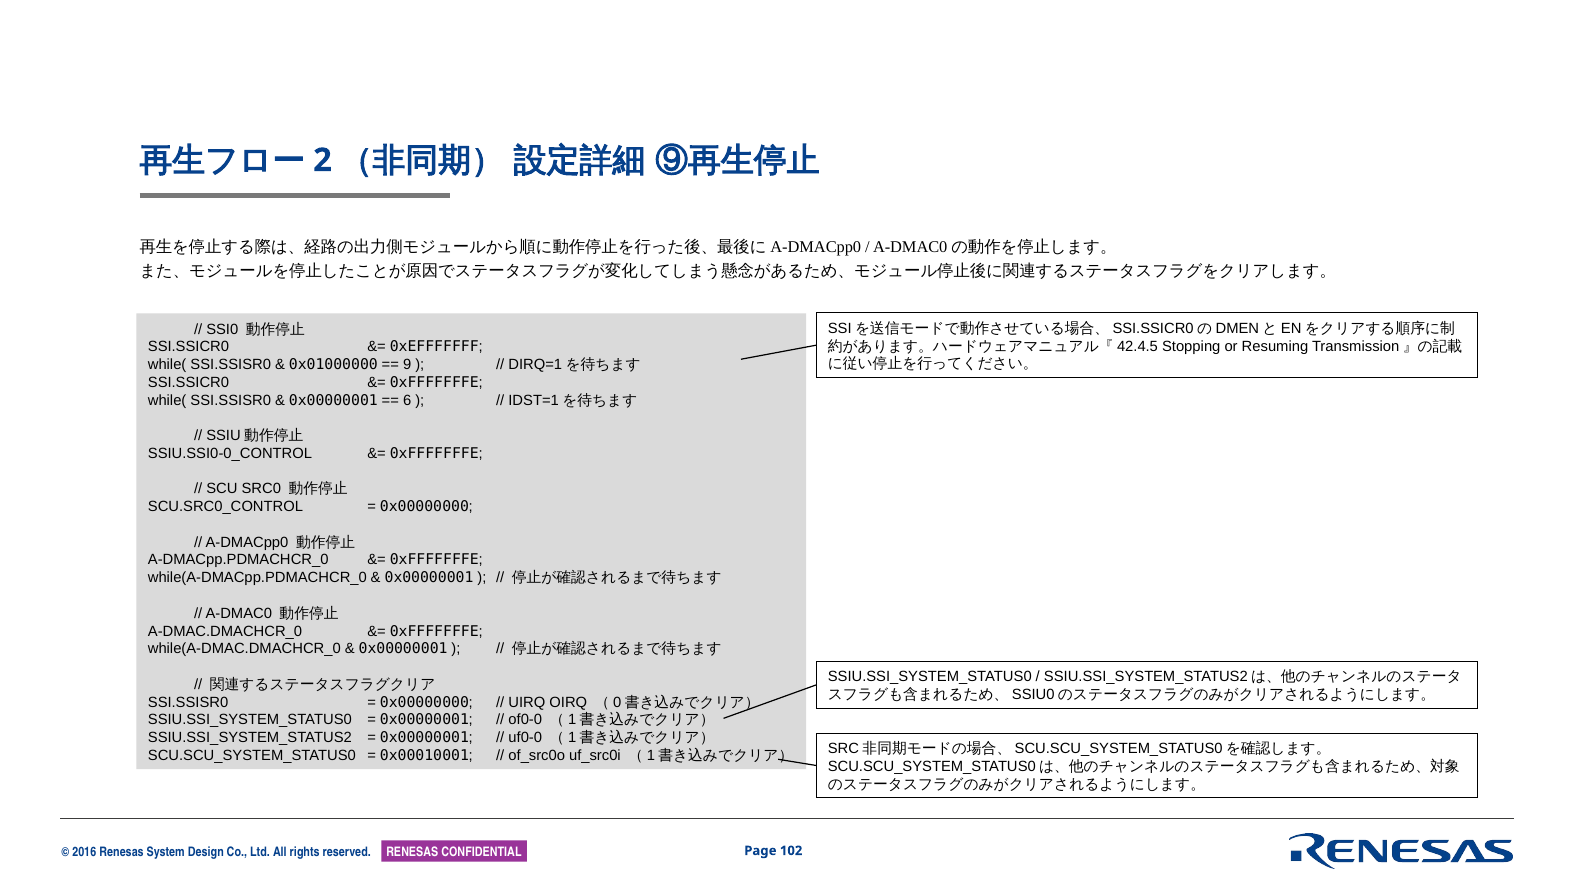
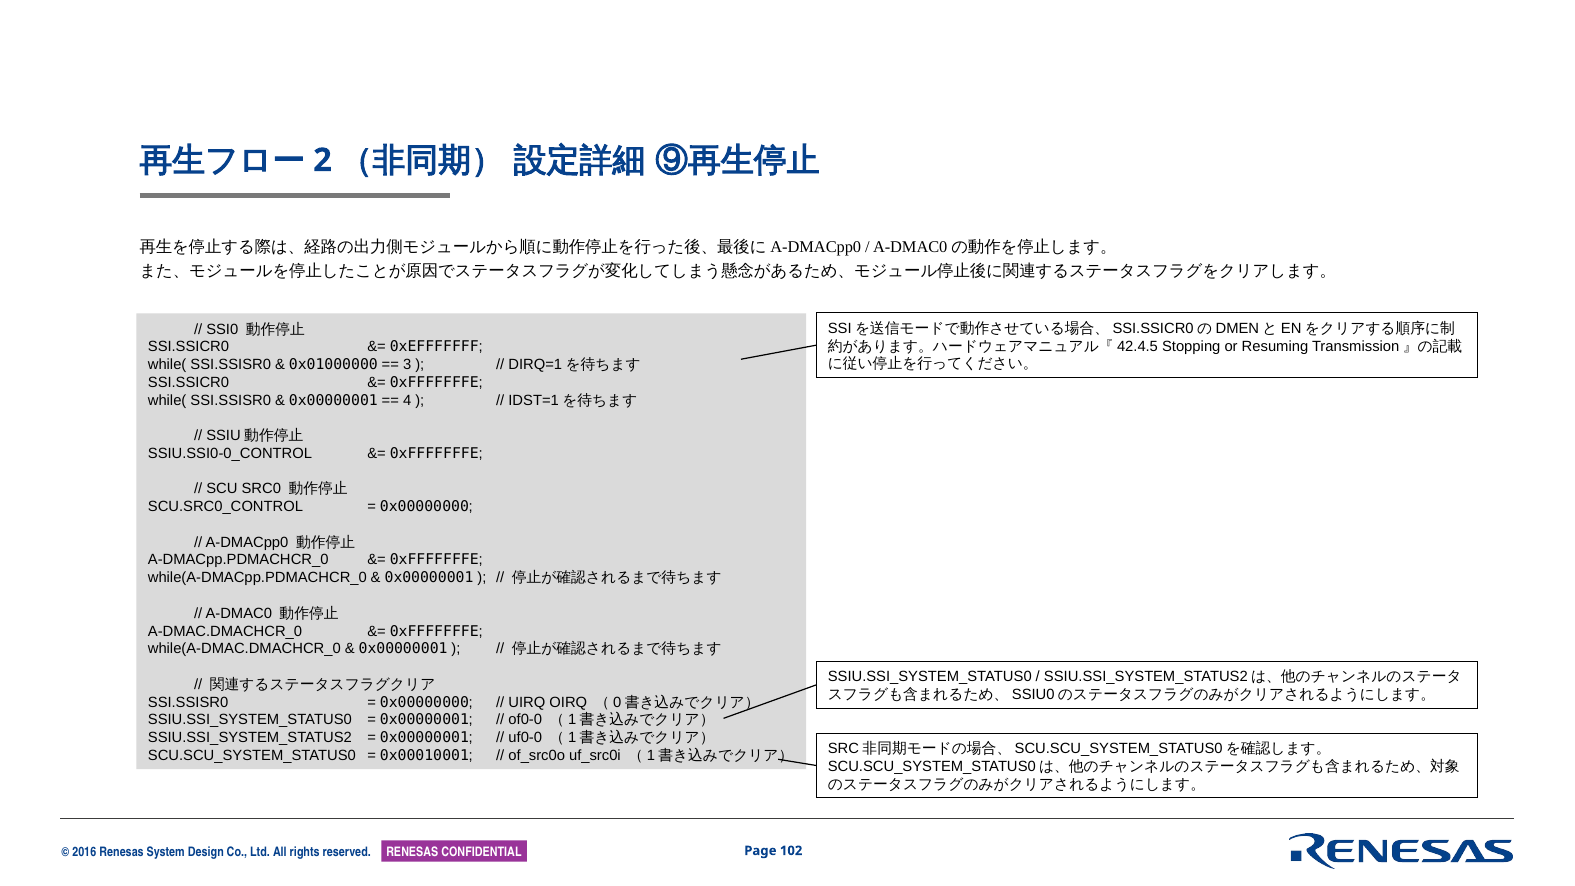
9: 9 -> 3
6: 6 -> 4
